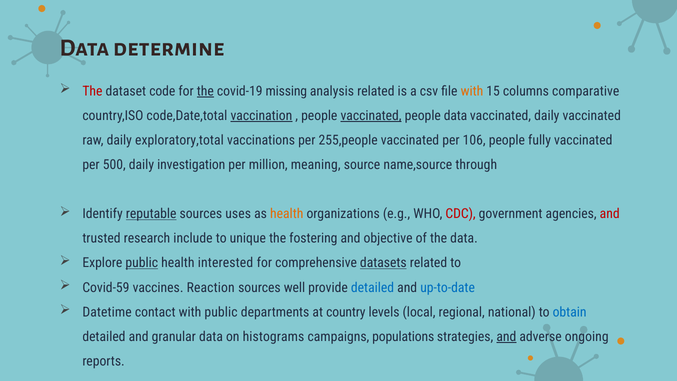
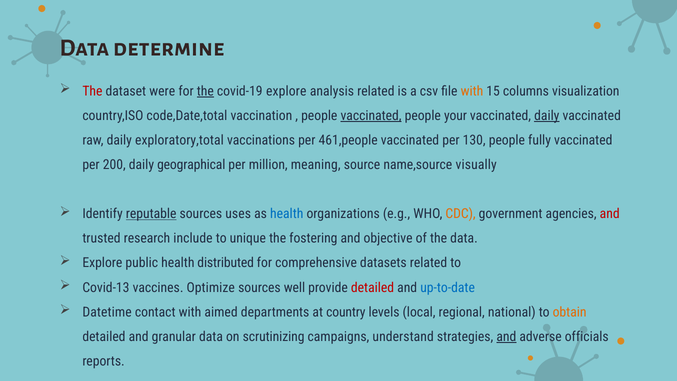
code: code -> were
covid-19 missing: missing -> explore
comparative: comparative -> visualization
vaccination underline: present -> none
people data: data -> your
daily at (547, 116) underline: none -> present
255,people: 255,people -> 461,people
106: 106 -> 130
500: 500 -> 200
investigation: investigation -> geographical
through: through -> visually
health at (287, 214) colour: orange -> blue
CDC colour: red -> orange
public at (142, 263) underline: present -> none
interested: interested -> distributed
datasets underline: present -> none
Covid-59: Covid-59 -> Covid-13
Reaction: Reaction -> Optimize
detailed at (373, 287) colour: blue -> red
with public: public -> aimed
obtain colour: blue -> orange
histograms: histograms -> scrutinizing
populations: populations -> understand
ongoing: ongoing -> officials
